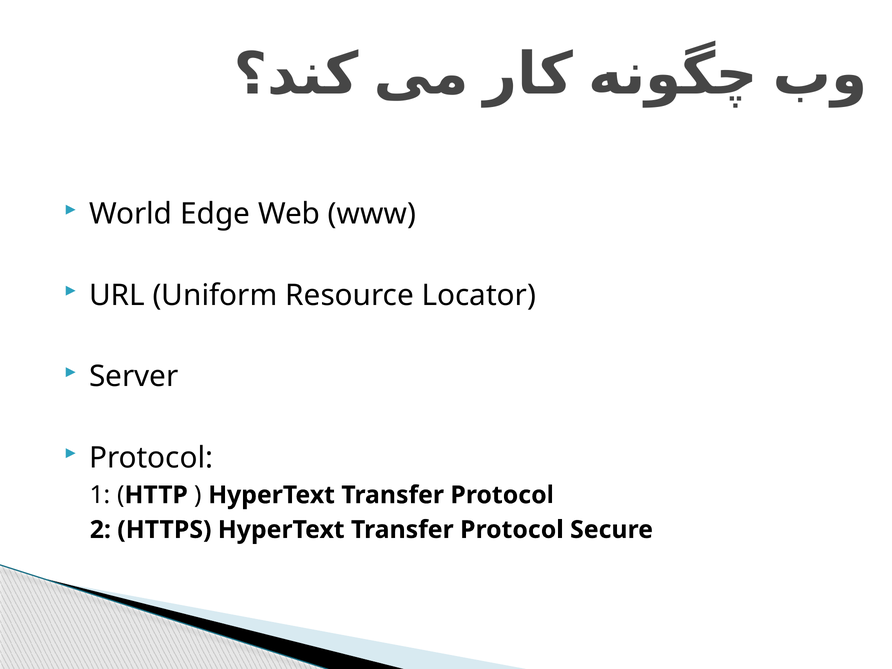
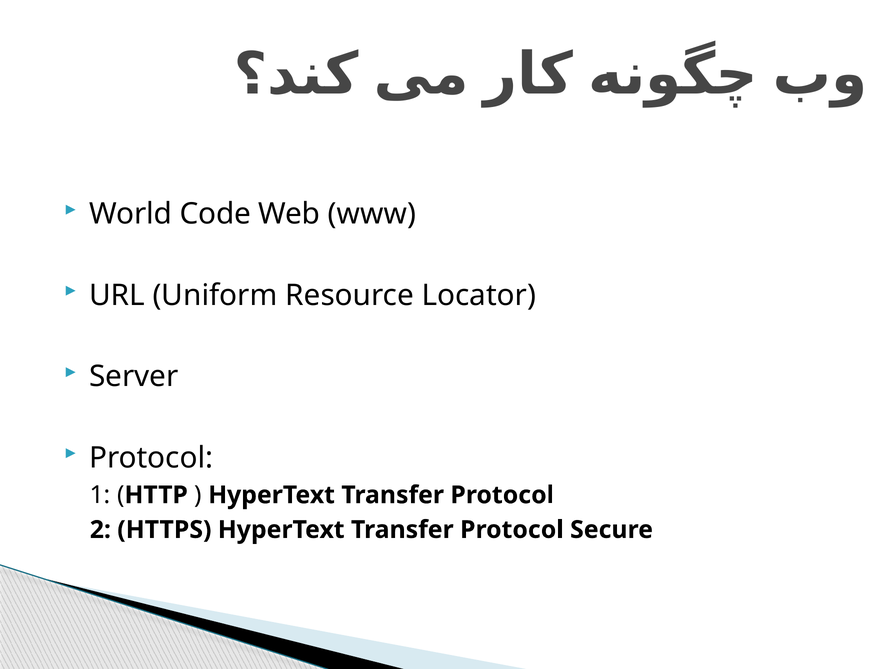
Edge: Edge -> Code
